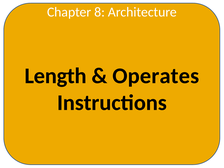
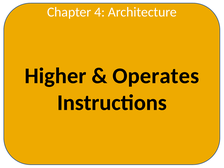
8: 8 -> 4
Length: Length -> Higher
